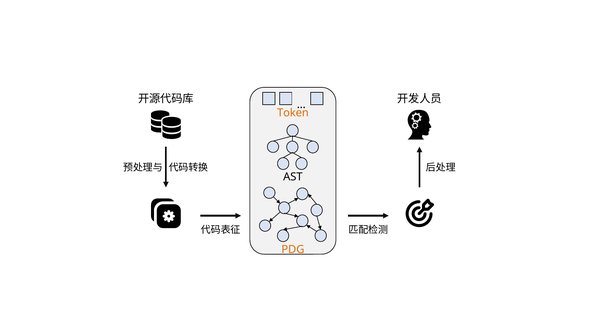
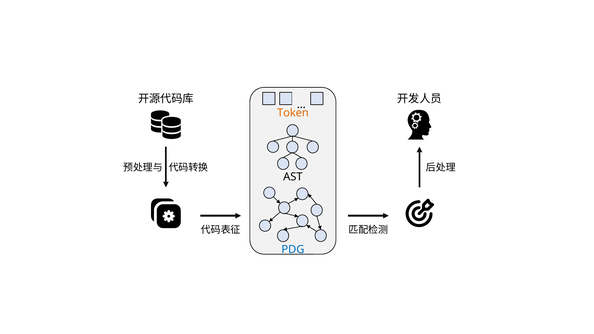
PDG colour: orange -> blue
